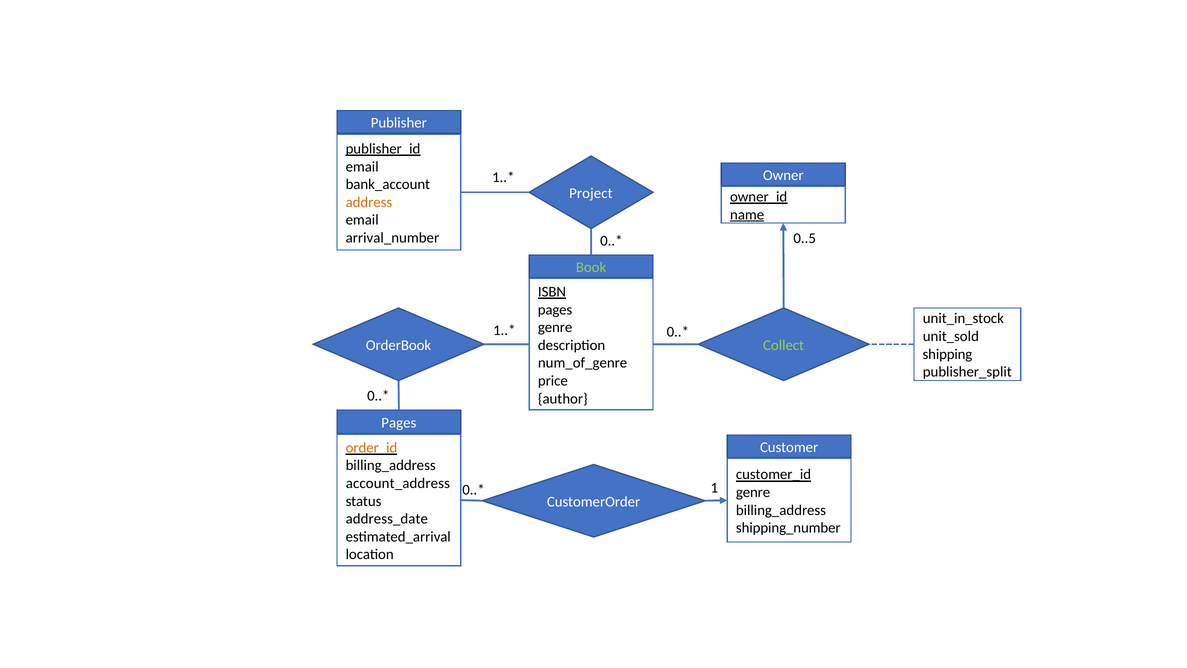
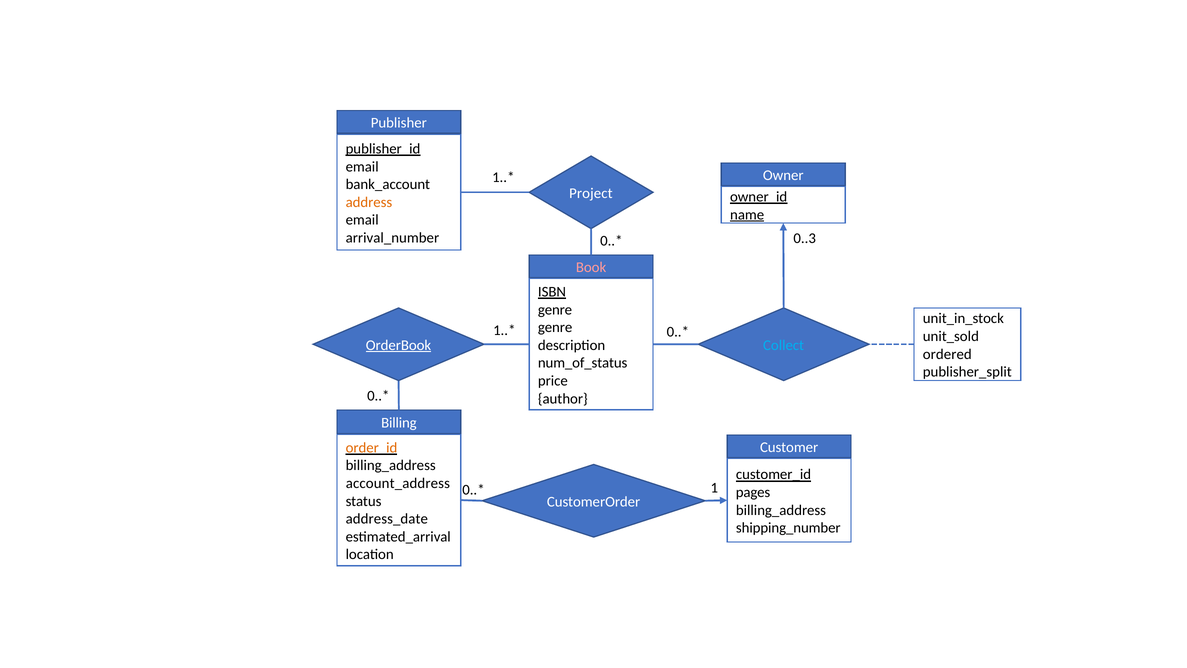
0..5: 0..5 -> 0..3
Book colour: light green -> pink
pages at (555, 309): pages -> genre
OrderBook underline: none -> present
Collect colour: light green -> light blue
shipping: shipping -> ordered
num_of_genre: num_of_genre -> num_of_status
Pages at (399, 422): Pages -> Billing
genre at (753, 492): genre -> pages
